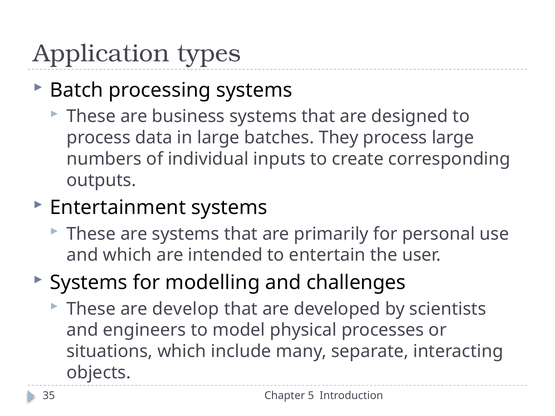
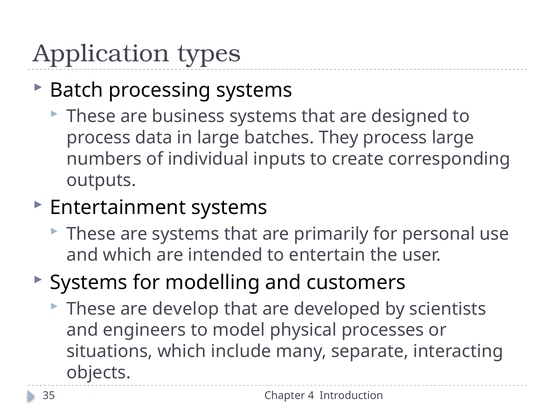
challenges: challenges -> customers
5: 5 -> 4
